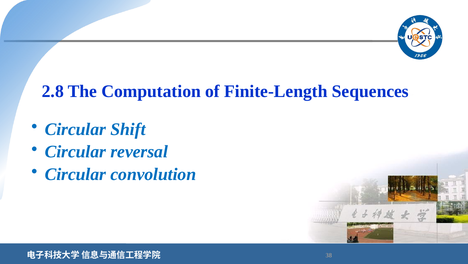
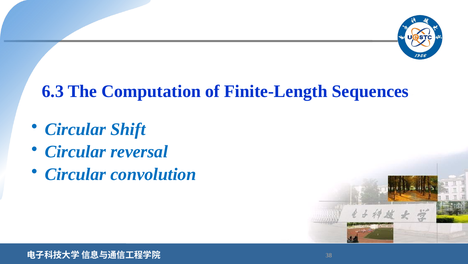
2.8: 2.8 -> 6.3
